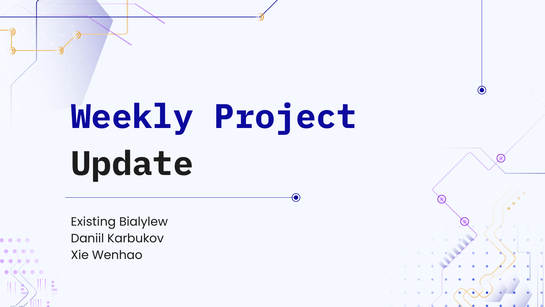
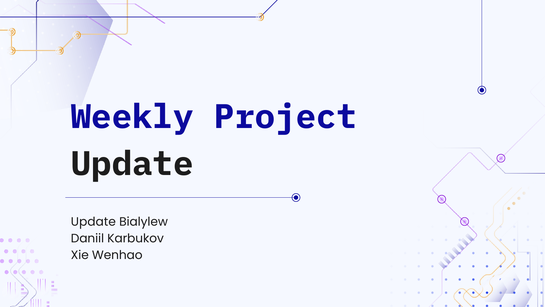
Existing at (93, 222): Existing -> Update
